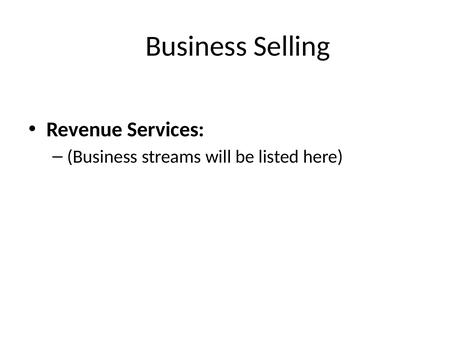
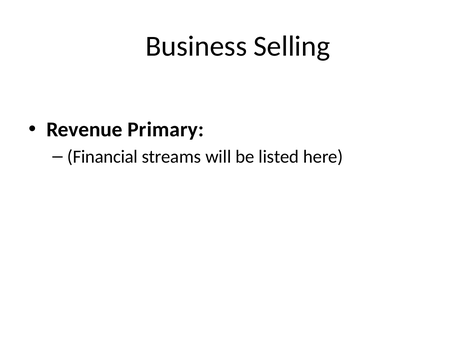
Services: Services -> Primary
Business at (102, 157): Business -> Financial
